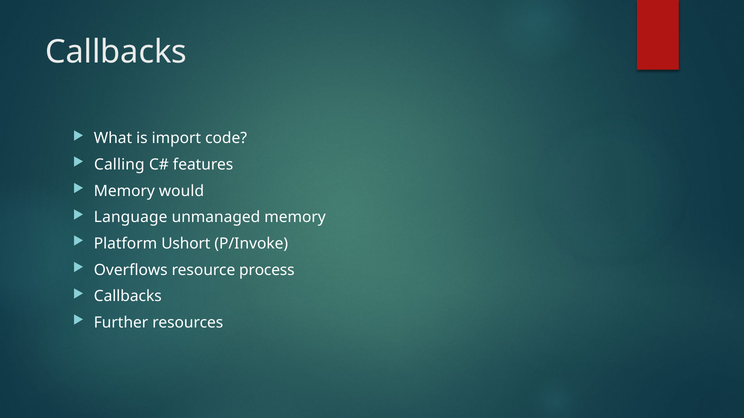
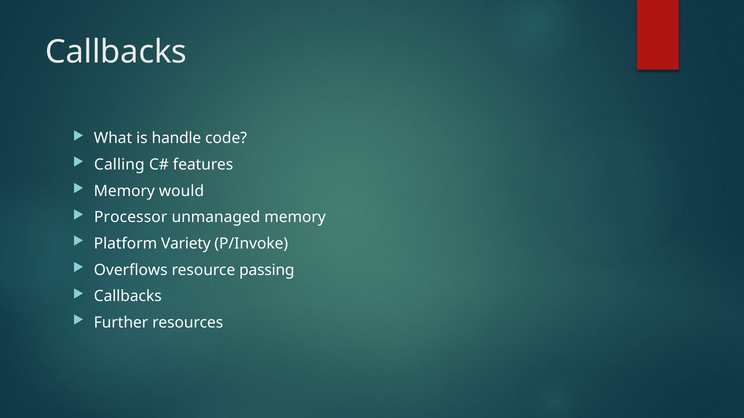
import: import -> handle
Language: Language -> Processor
Ushort: Ushort -> Variety
process: process -> passing
